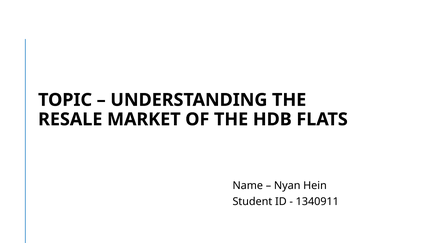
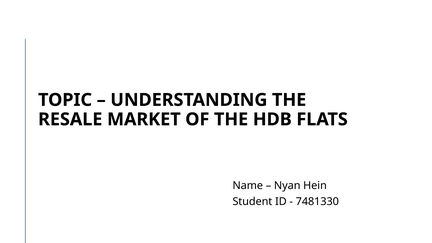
1340911: 1340911 -> 7481330
